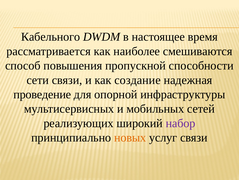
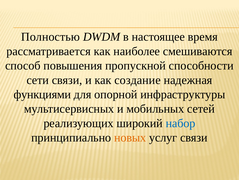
Кабельного: Кабельного -> Полностью
проведение: проведение -> функциями
набор colour: purple -> blue
